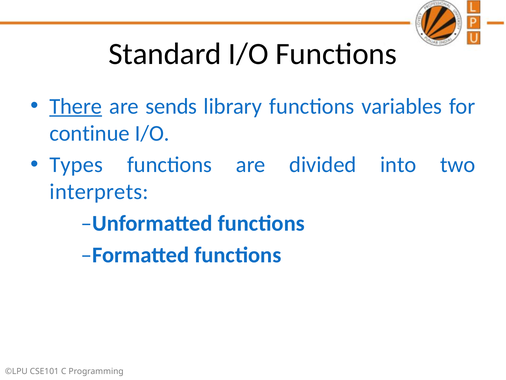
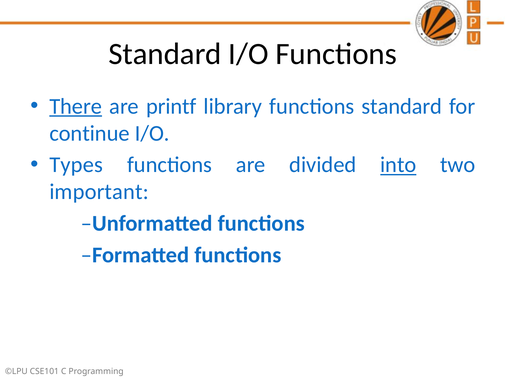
sends: sends -> printf
functions variables: variables -> standard
into underline: none -> present
interprets: interprets -> important
